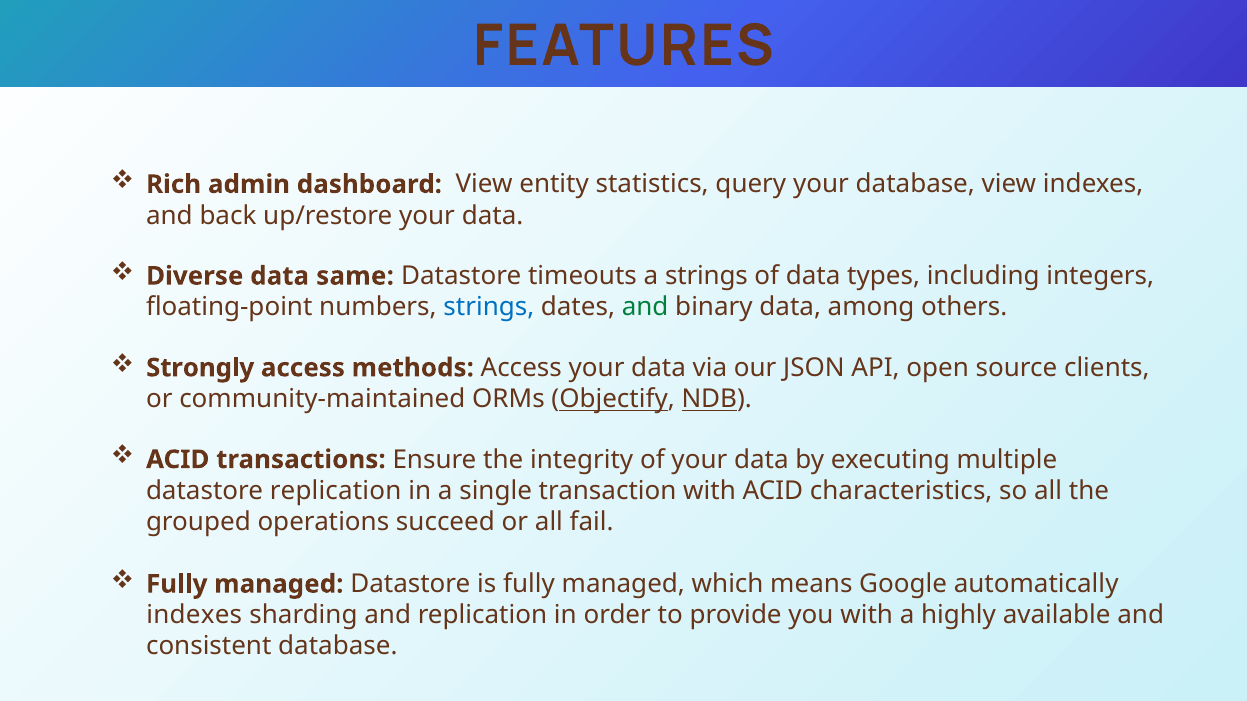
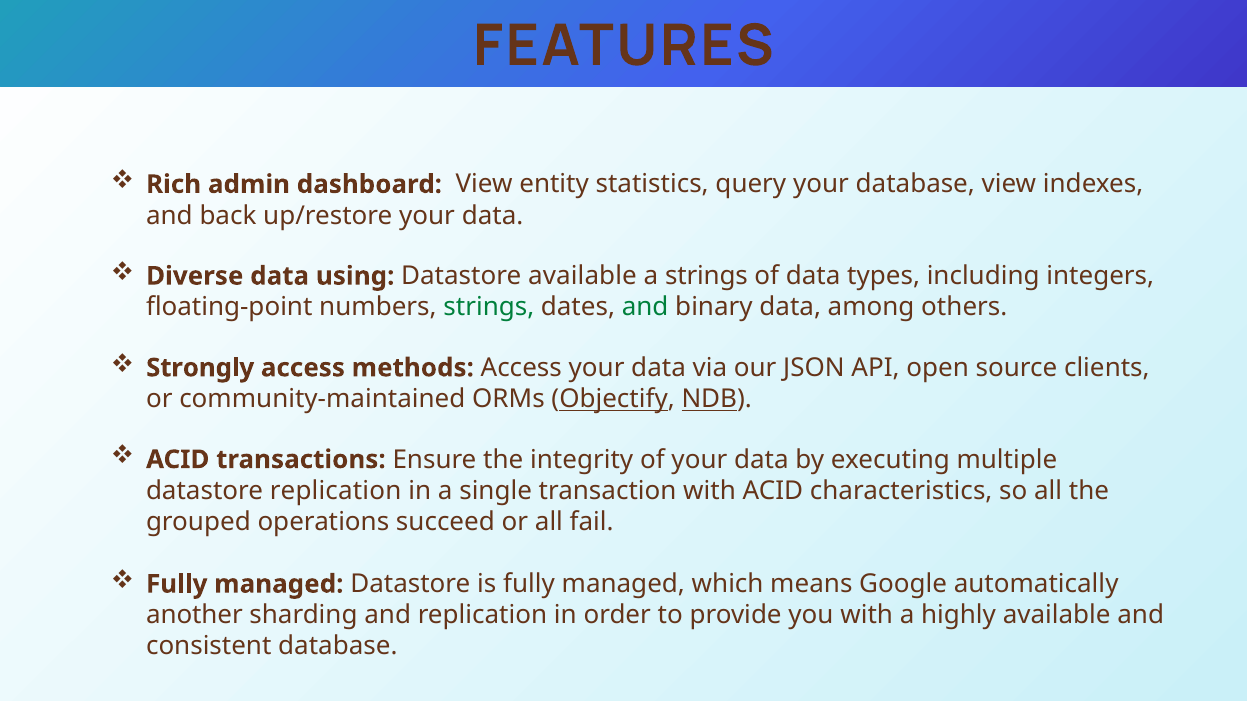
same: same -> using
Datastore timeouts: timeouts -> available
strings at (489, 307) colour: blue -> green
indexes at (194, 616): indexes -> another
